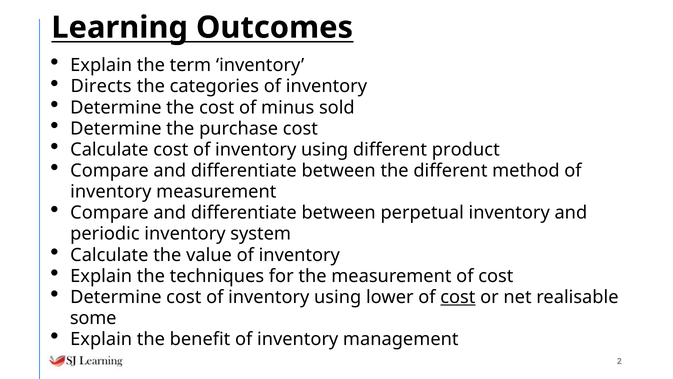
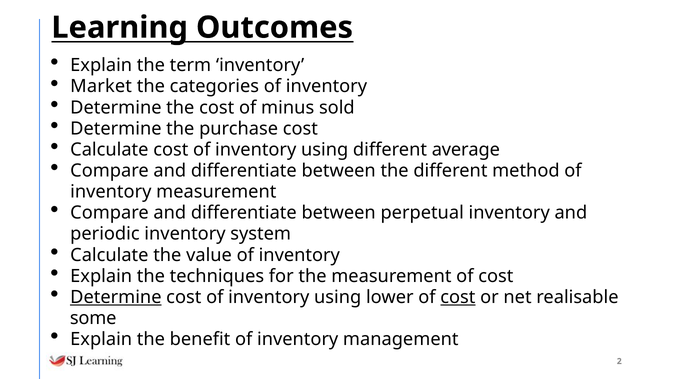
Directs: Directs -> Market
product: product -> average
Determine at (116, 297) underline: none -> present
